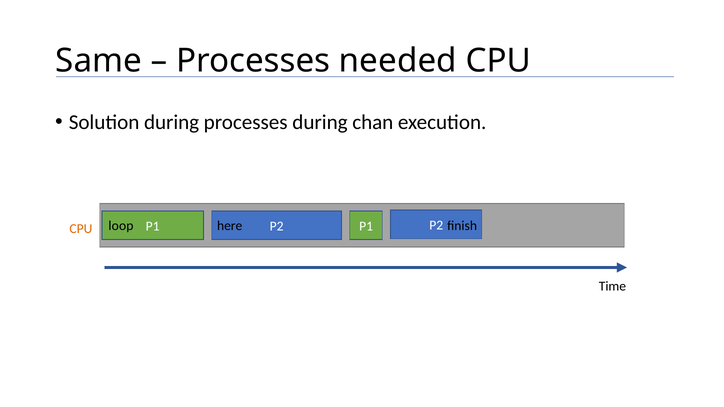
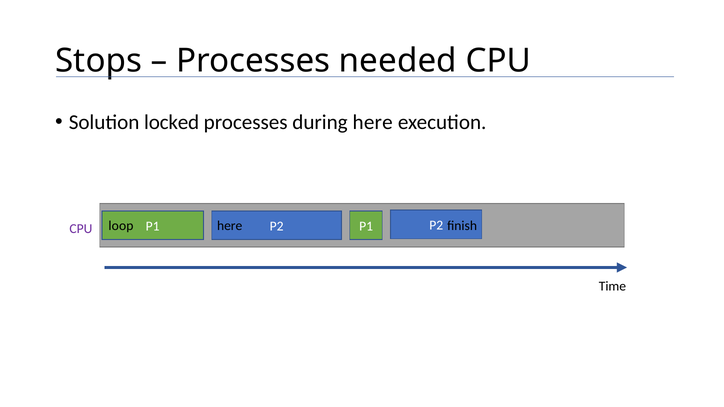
Same: Same -> Stops
Solution during: during -> locked
during chan: chan -> here
CPU at (81, 229) colour: orange -> purple
